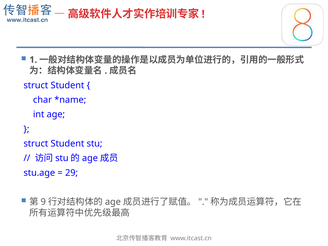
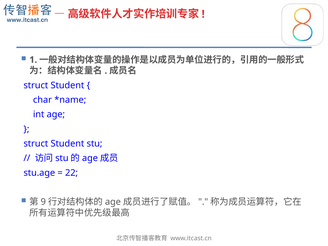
29: 29 -> 22
